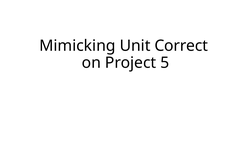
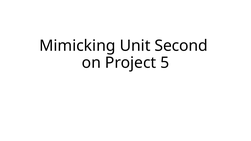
Correct: Correct -> Second
